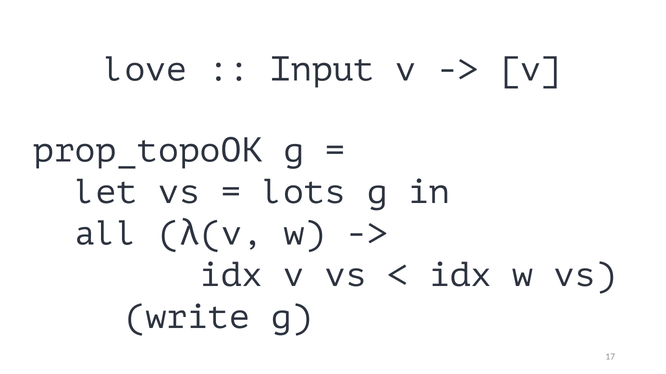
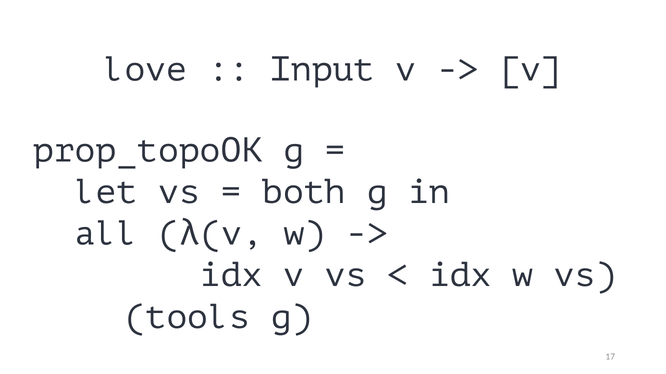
lots: lots -> both
write: write -> tools
